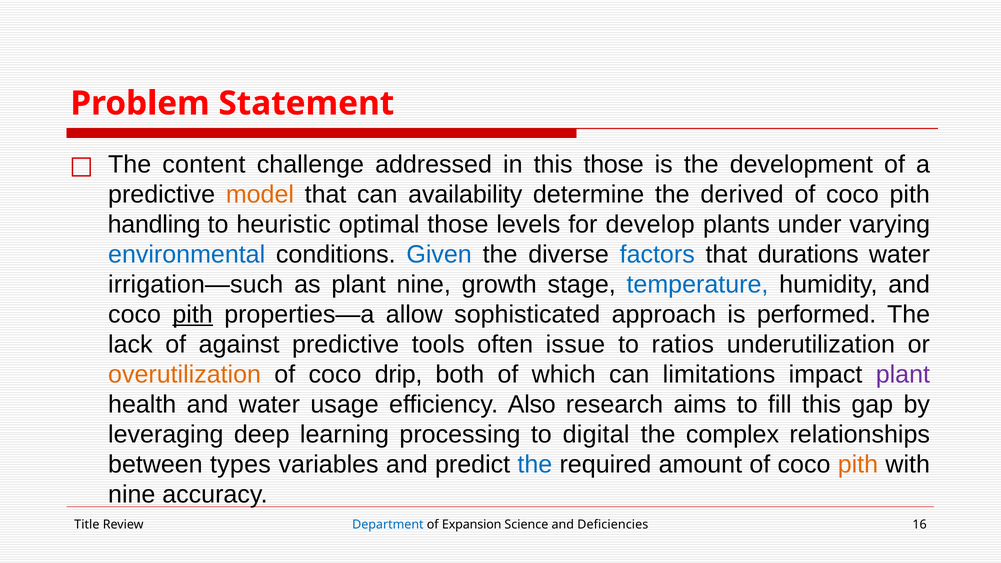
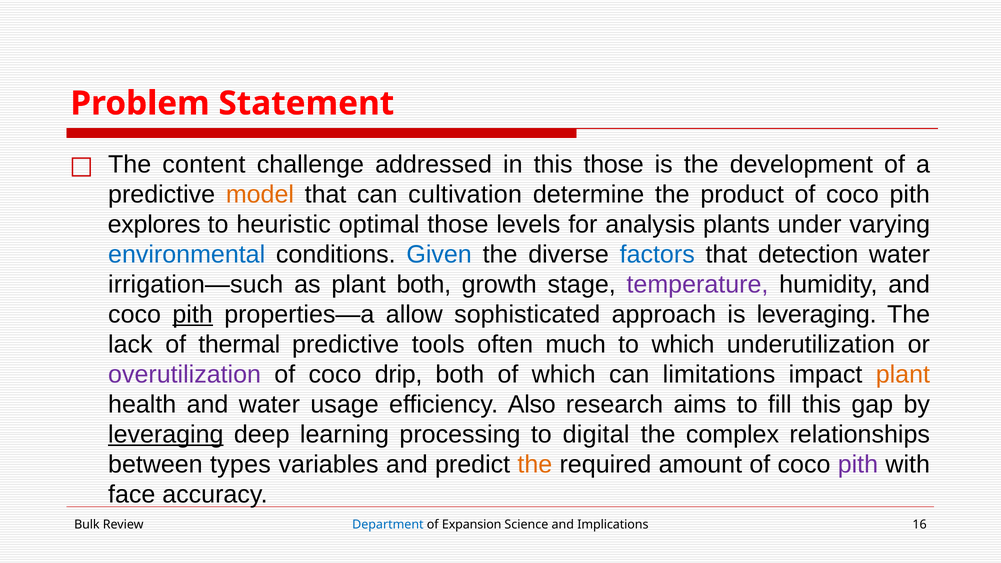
availability: availability -> cultivation
derived: derived -> product
handling: handling -> explores
develop: develop -> analysis
durations: durations -> detection
plant nine: nine -> both
temperature colour: blue -> purple
is performed: performed -> leveraging
against: against -> thermal
issue: issue -> much
to ratios: ratios -> which
overutilization colour: orange -> purple
plant at (903, 375) colour: purple -> orange
leveraging at (166, 435) underline: none -> present
the at (535, 465) colour: blue -> orange
pith at (858, 465) colour: orange -> purple
nine at (132, 495): nine -> face
Title: Title -> Bulk
Deficiencies: Deficiencies -> Implications
